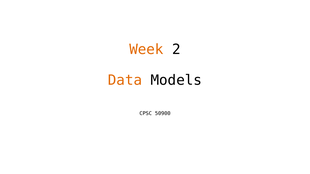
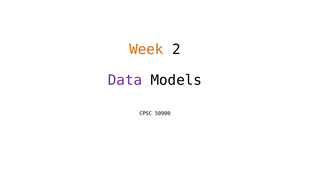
Data colour: orange -> purple
